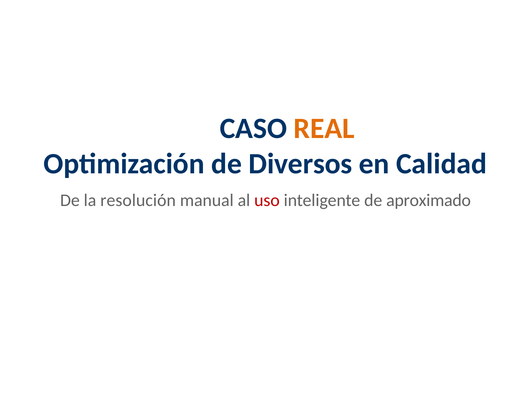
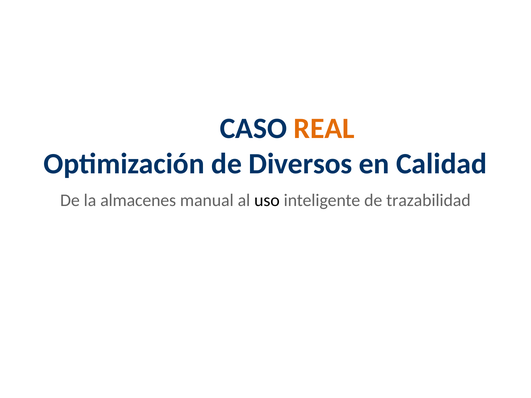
resolución: resolución -> almacenes
uso colour: red -> black
aproximado: aproximado -> trazabilidad
